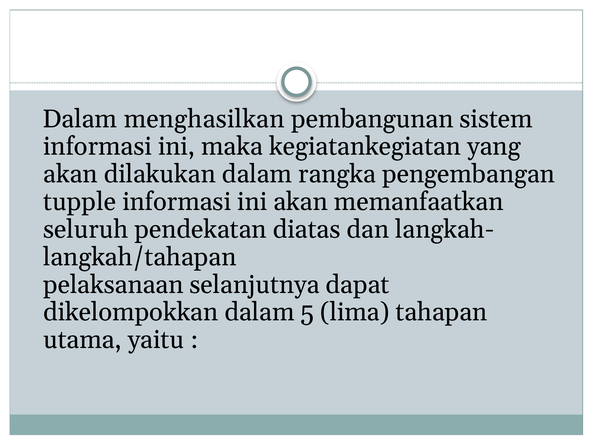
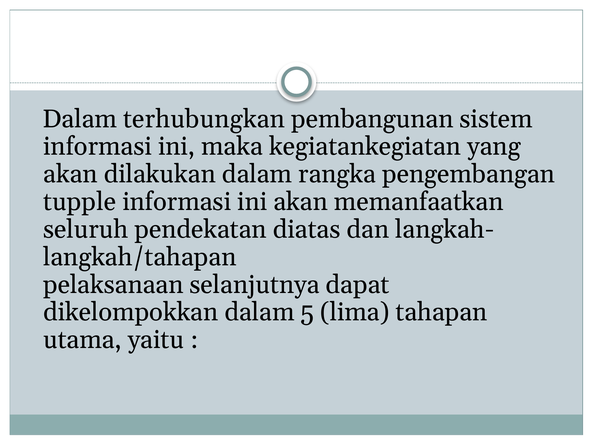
menghasilkan: menghasilkan -> terhubungkan
